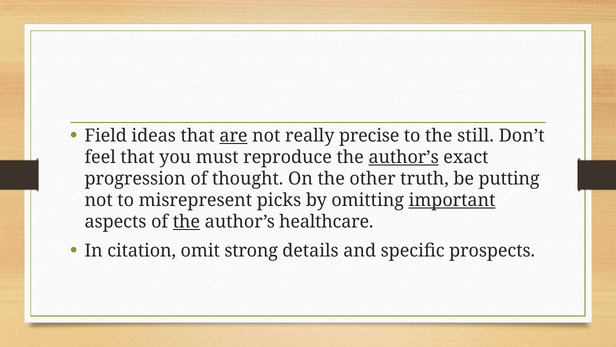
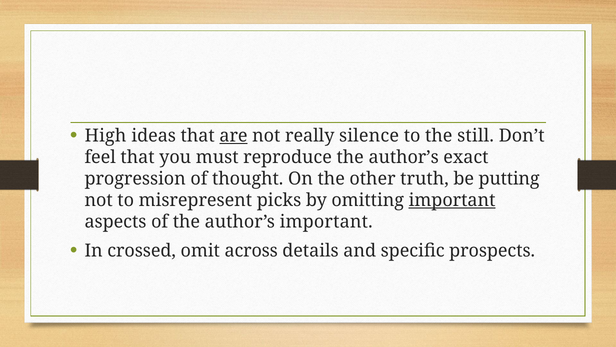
Field: Field -> High
precise: precise -> silence
author’s at (404, 157) underline: present -> none
the at (186, 222) underline: present -> none
author’s healthcare: healthcare -> important
citation: citation -> crossed
strong: strong -> across
